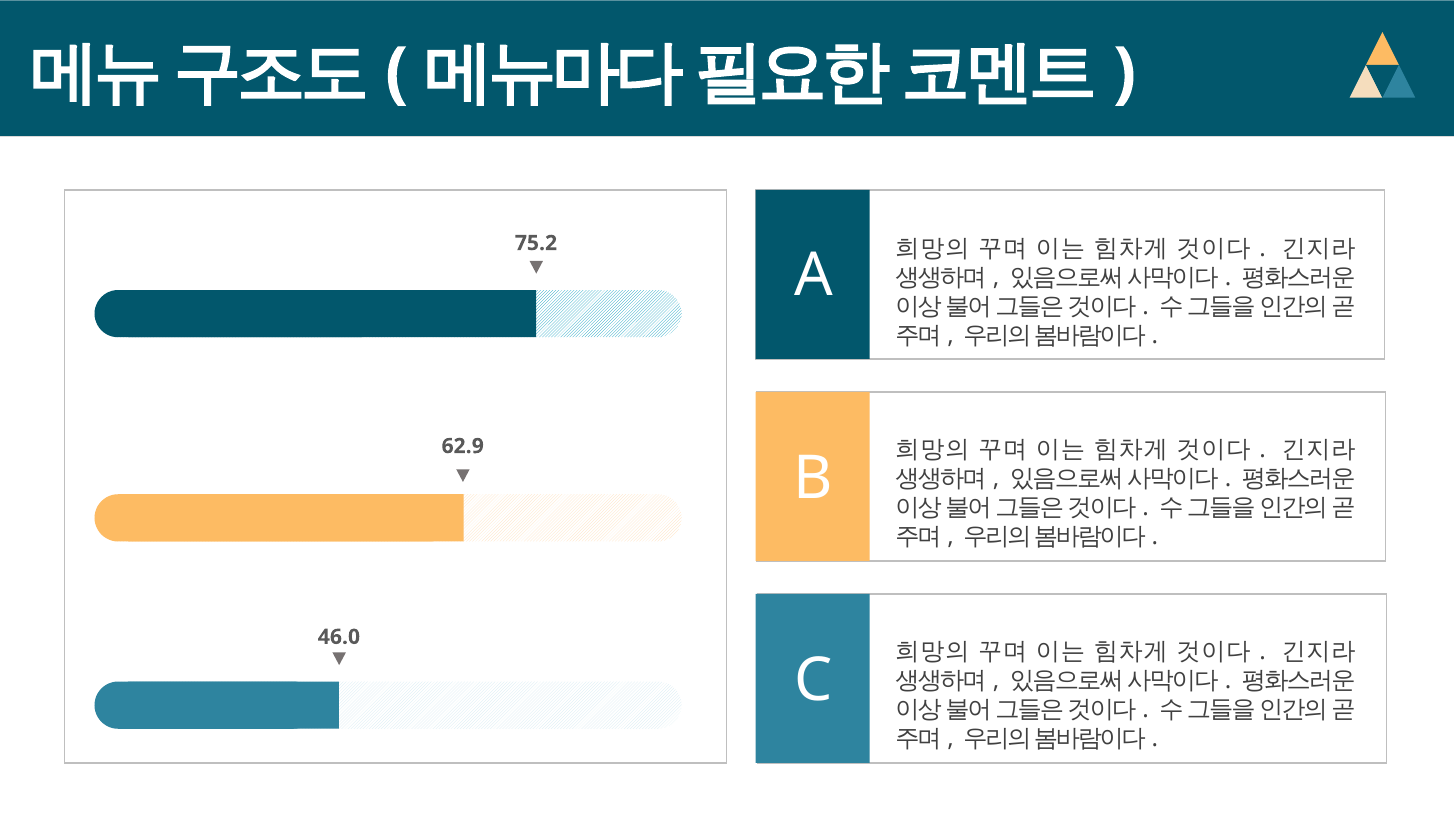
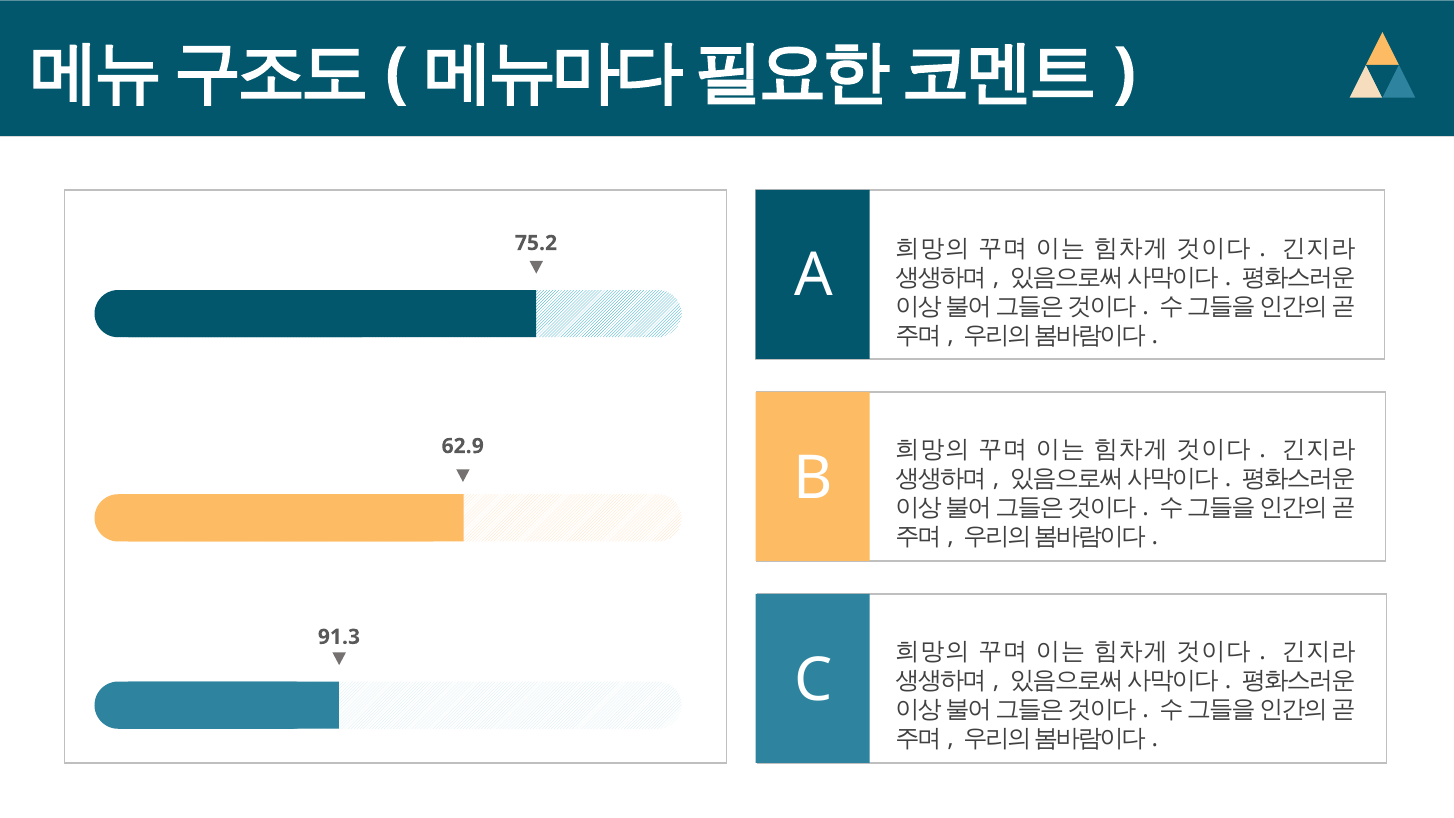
46.0: 46.0 -> 91.3
